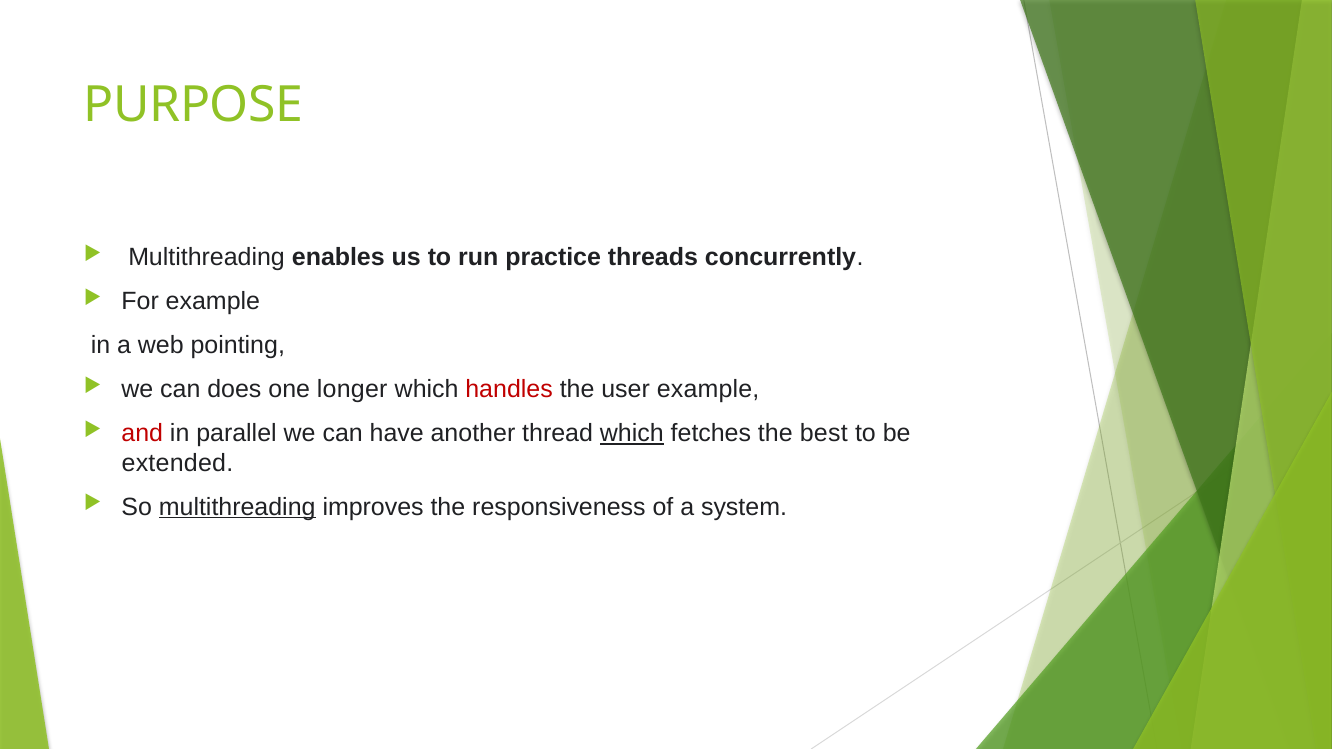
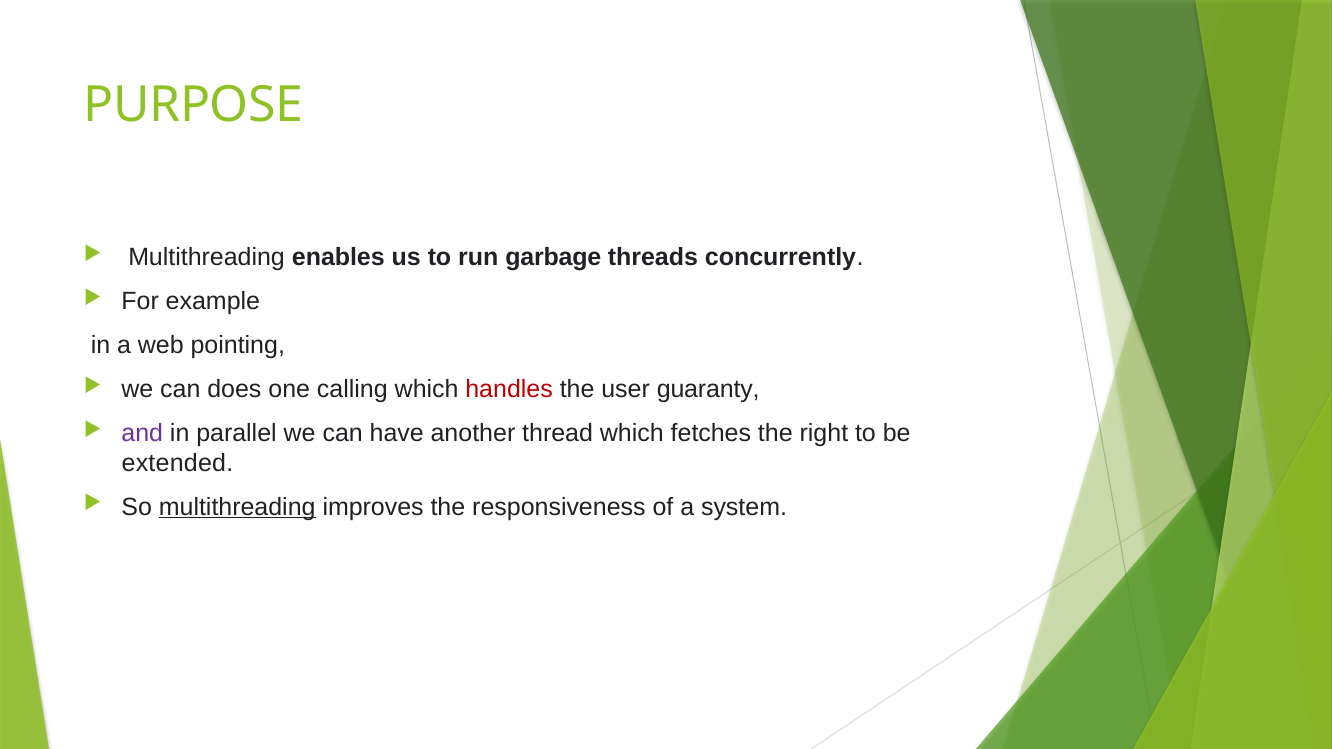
practice: practice -> garbage
longer: longer -> calling
user example: example -> guaranty
and colour: red -> purple
which at (632, 433) underline: present -> none
best: best -> right
